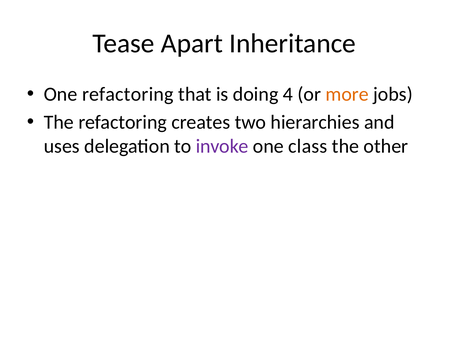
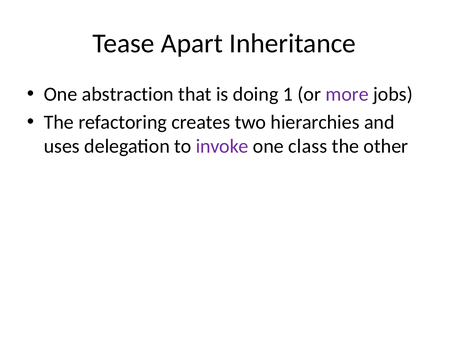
One refactoring: refactoring -> abstraction
4: 4 -> 1
more colour: orange -> purple
